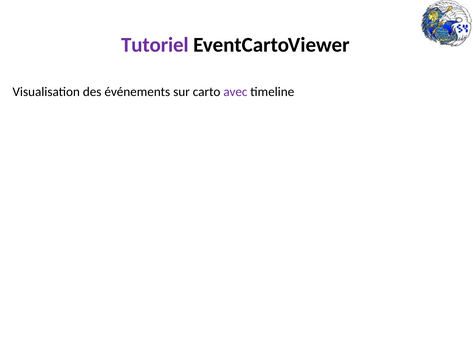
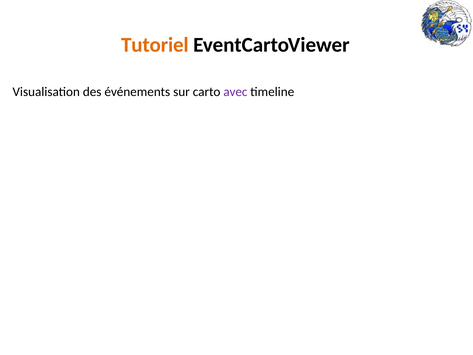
Tutoriel colour: purple -> orange
